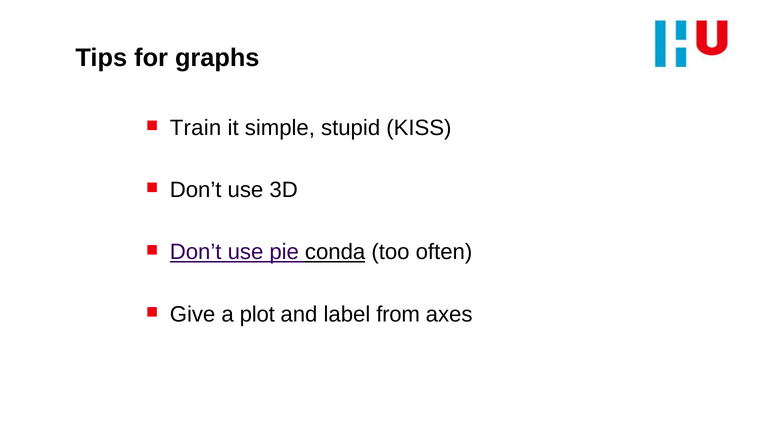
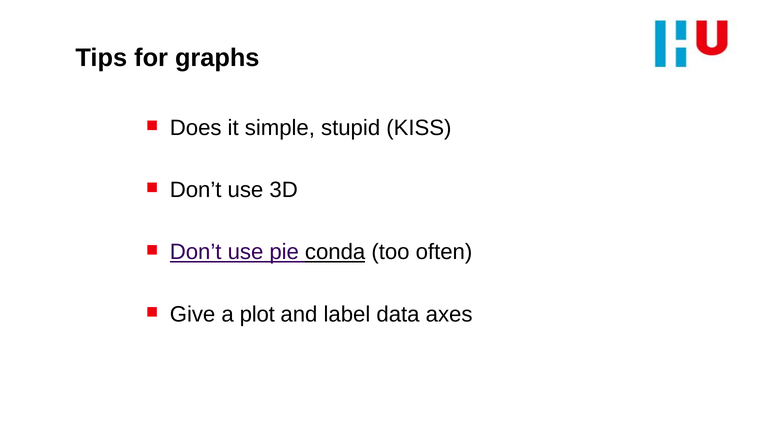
Train: Train -> Does
from: from -> data
